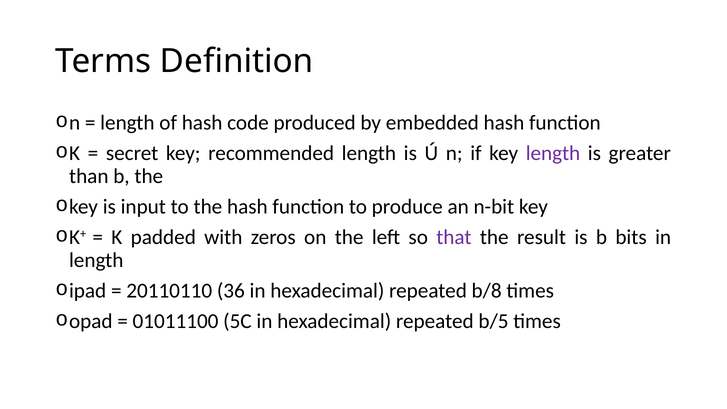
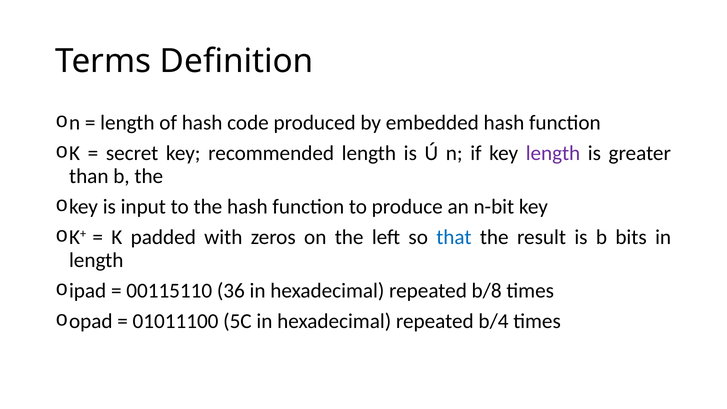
that colour: purple -> blue
20110110: 20110110 -> 00115110
b/5: b/5 -> b/4
